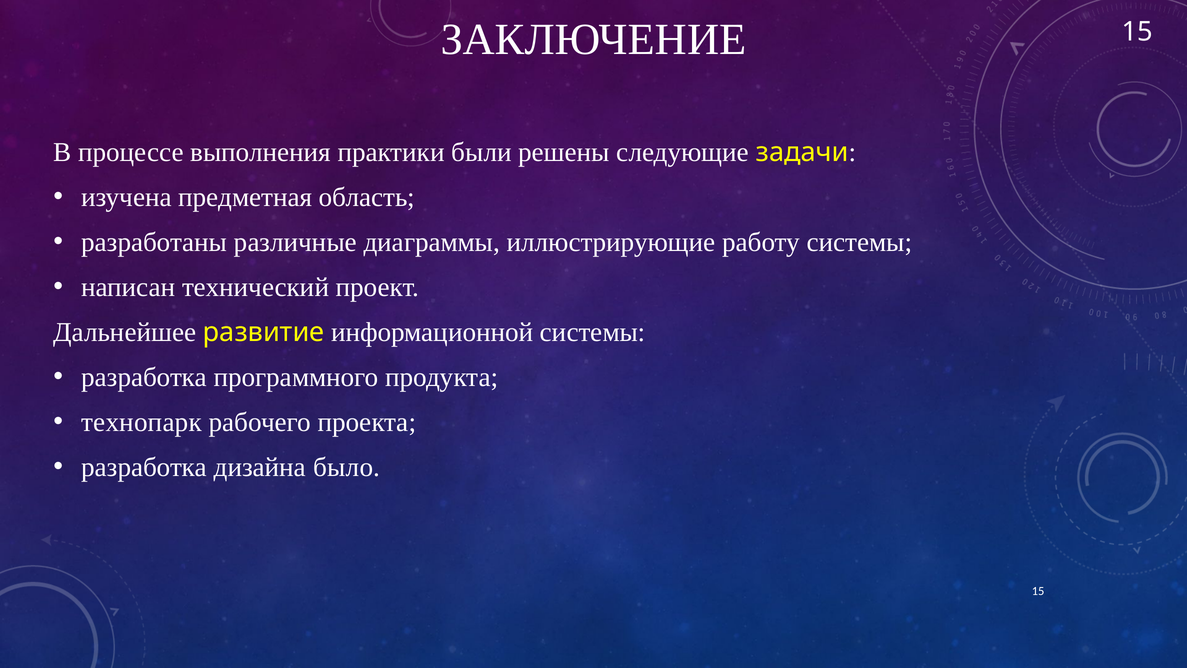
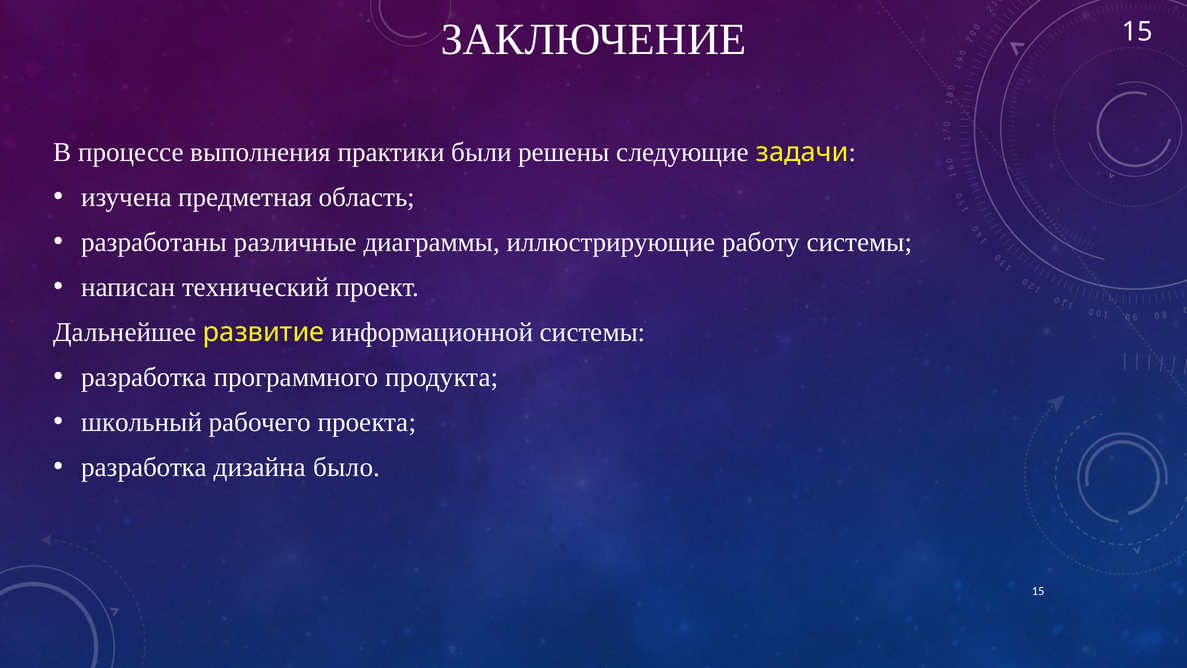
технопарк: технопарк -> школьный
